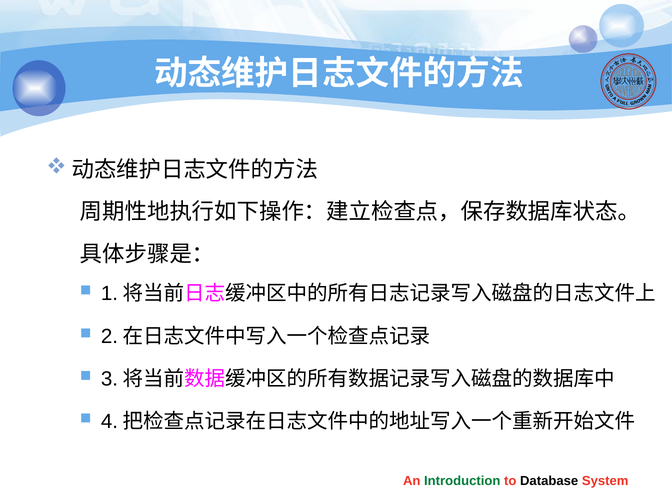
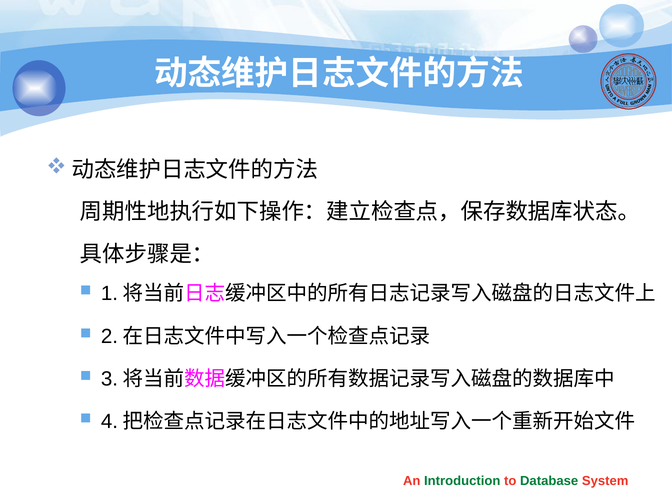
Database colour: black -> green
